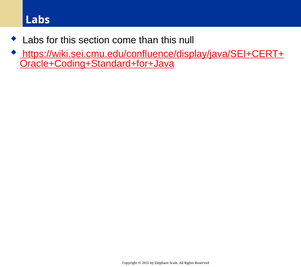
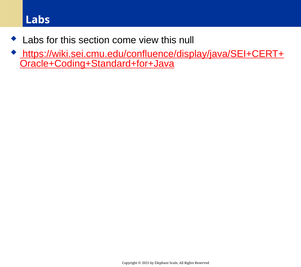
than: than -> view
